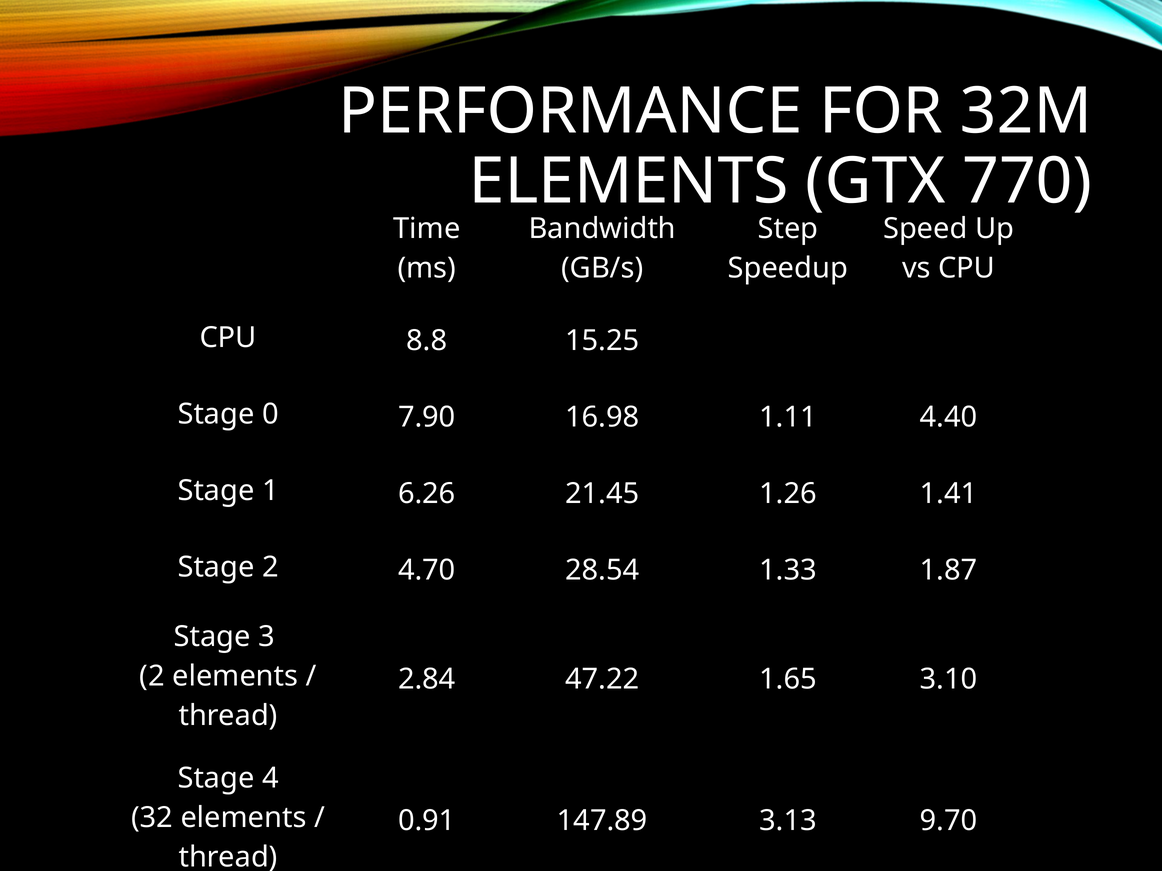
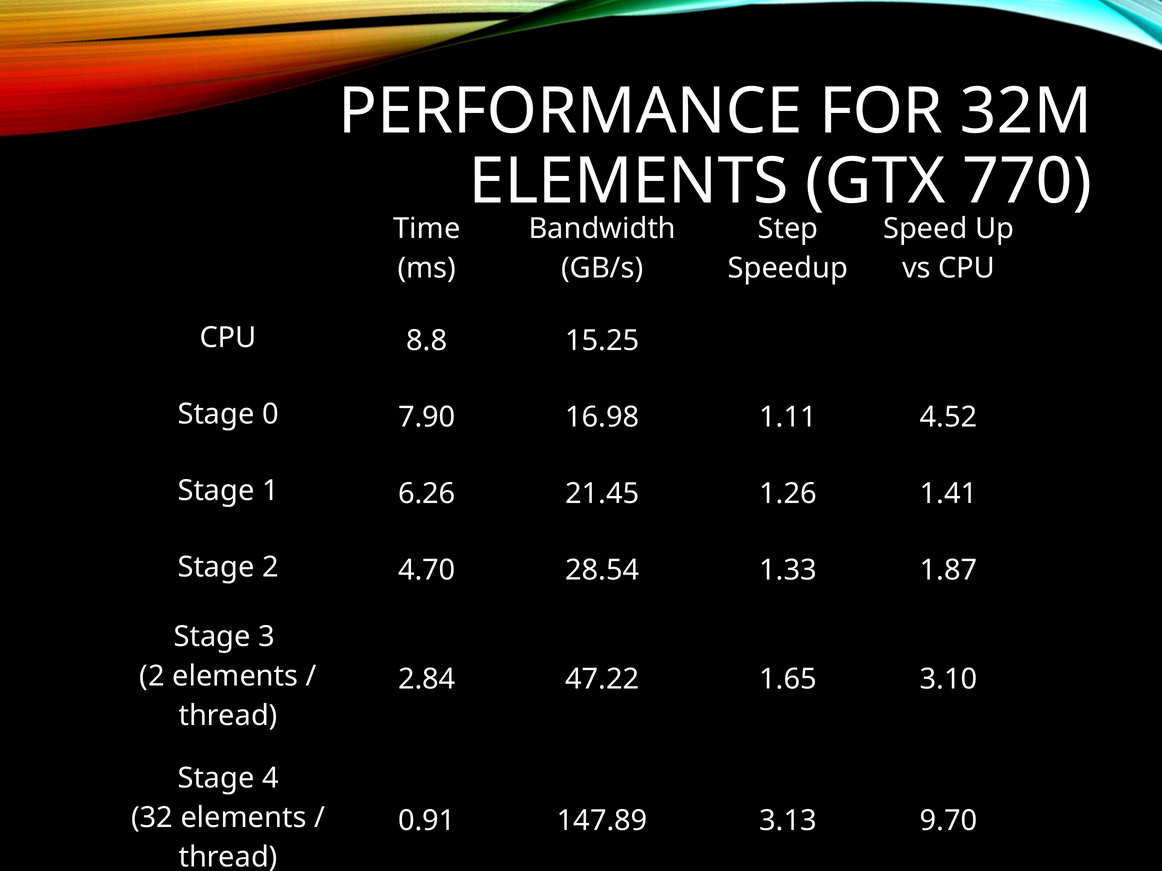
4.40: 4.40 -> 4.52
